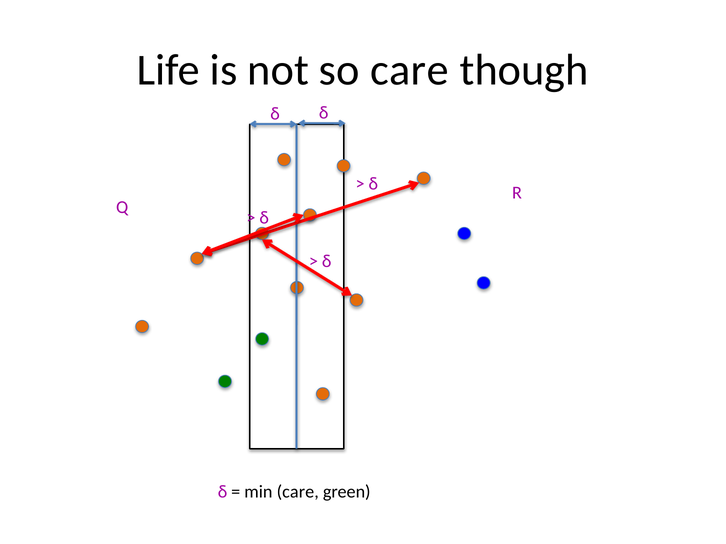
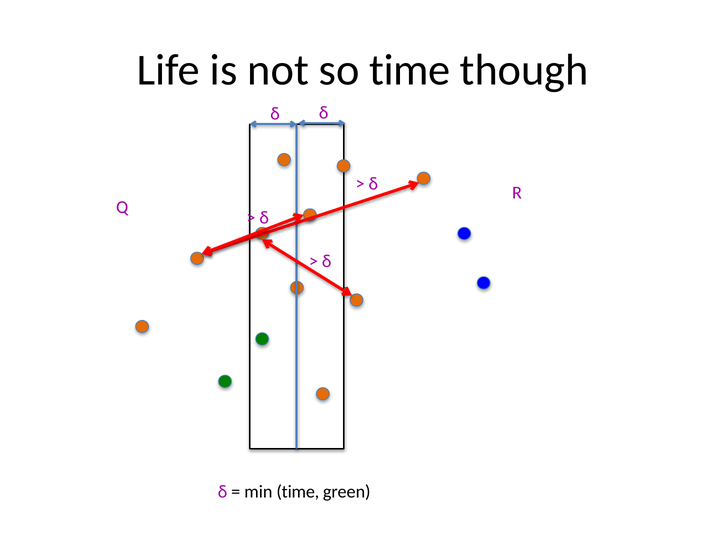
so care: care -> time
min care: care -> time
